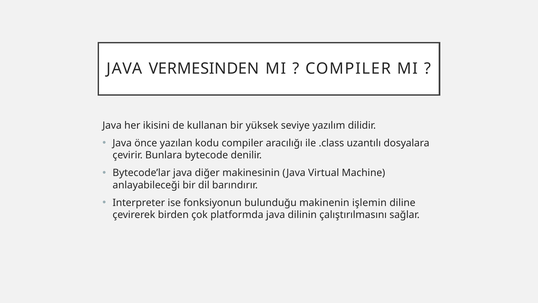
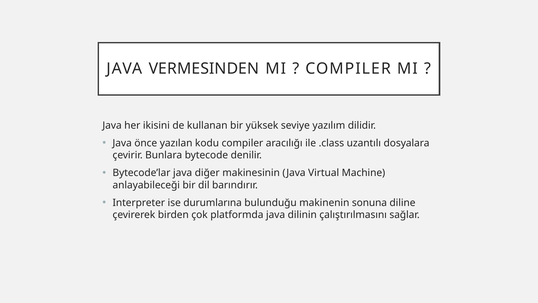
fonksiyonun: fonksiyonun -> durumlarına
işlemin: işlemin -> sonuna
